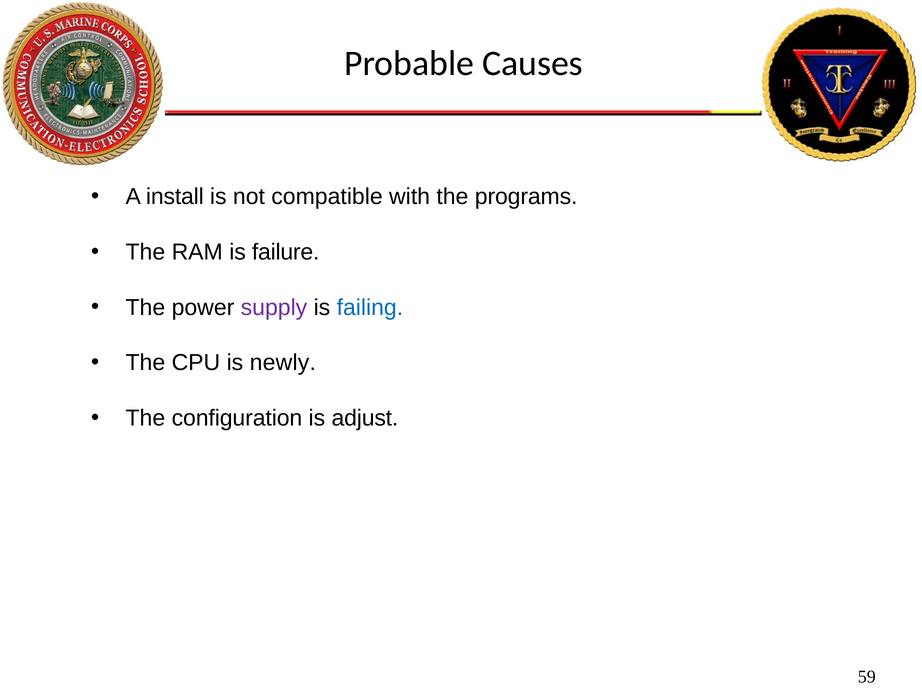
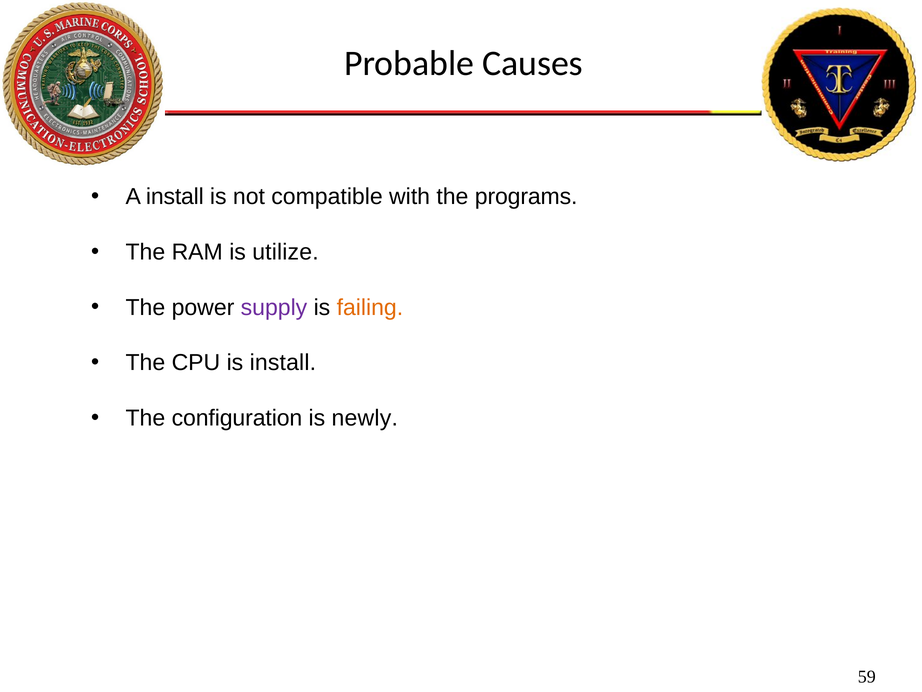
failure: failure -> utilize
failing colour: blue -> orange
is newly: newly -> install
adjust: adjust -> newly
